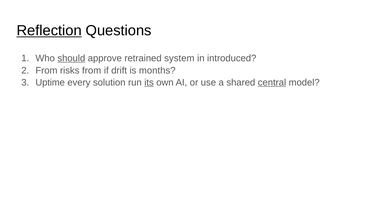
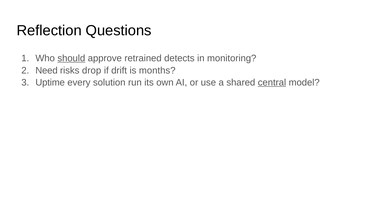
Reflection underline: present -> none
system: system -> detects
introduced: introduced -> monitoring
From at (46, 70): From -> Need
risks from: from -> drop
its underline: present -> none
